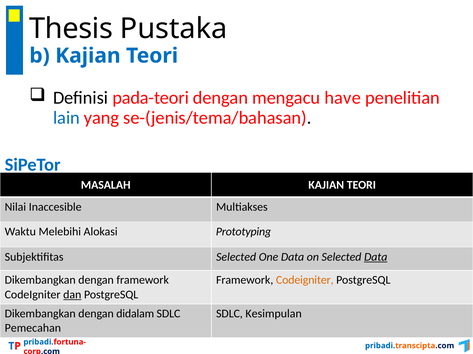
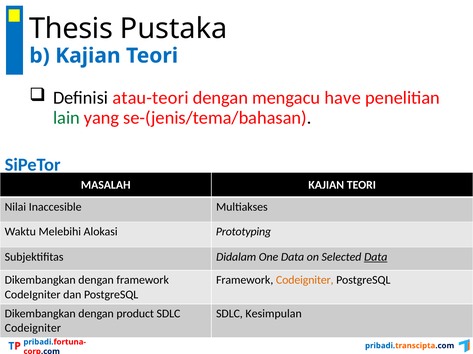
pada-teori: pada-teori -> atau-teori
lain colour: blue -> green
Subjektifitas Selected: Selected -> Didalam
dan underline: present -> none
didalam: didalam -> product
Pemecahan at (33, 329): Pemecahan -> Codeigniter
